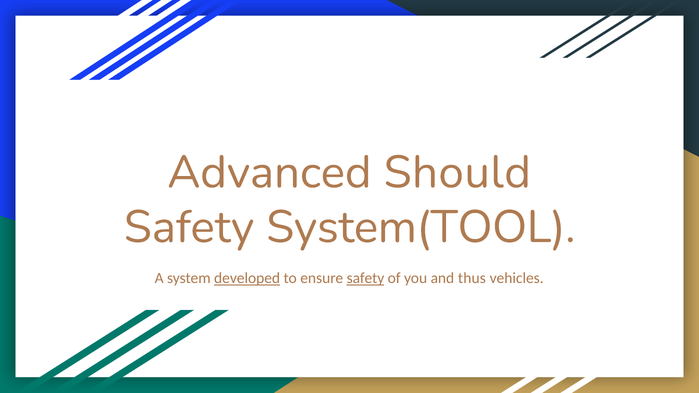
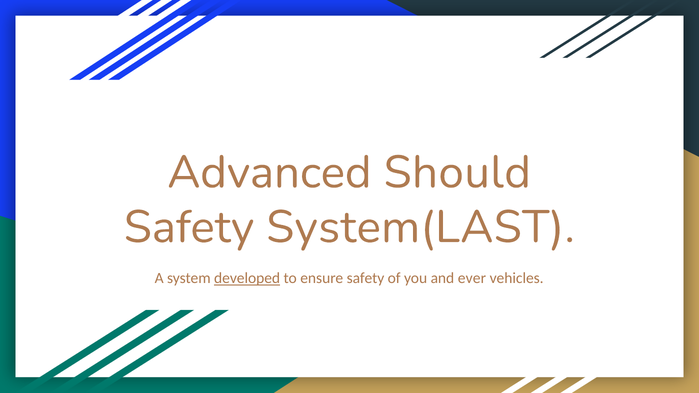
System(TOOL: System(TOOL -> System(LAST
safety at (365, 278) underline: present -> none
thus: thus -> ever
